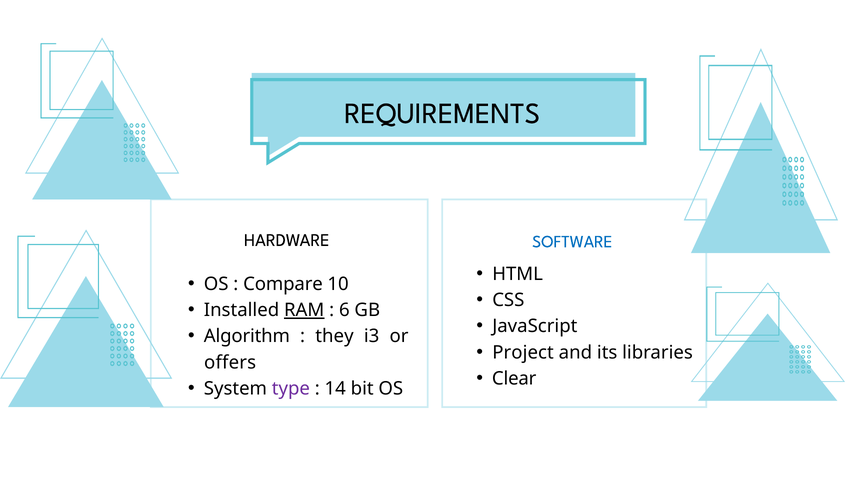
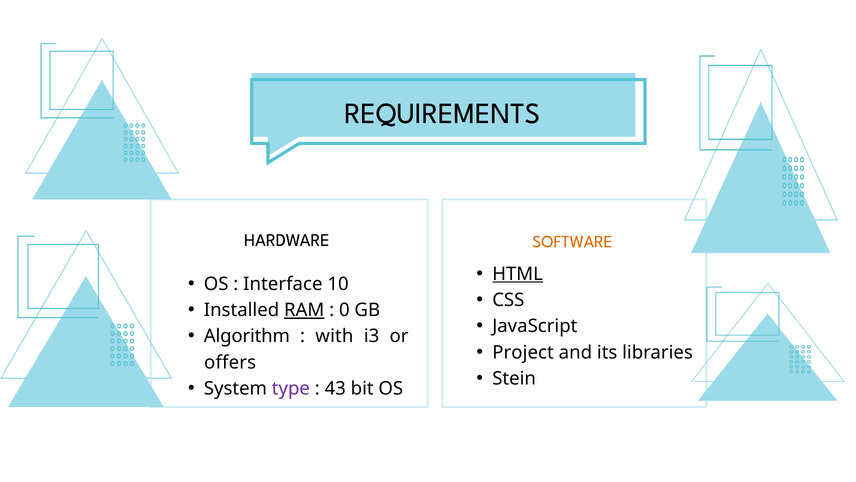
SOFTWARE colour: blue -> orange
HTML underline: none -> present
Compare: Compare -> Interface
6: 6 -> 0
they: they -> with
Clear: Clear -> Stein
14: 14 -> 43
